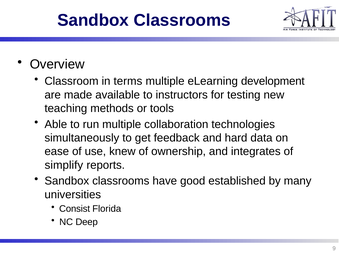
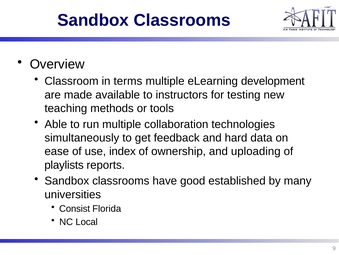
knew: knew -> index
integrates: integrates -> uploading
simplify: simplify -> playlists
Deep: Deep -> Local
